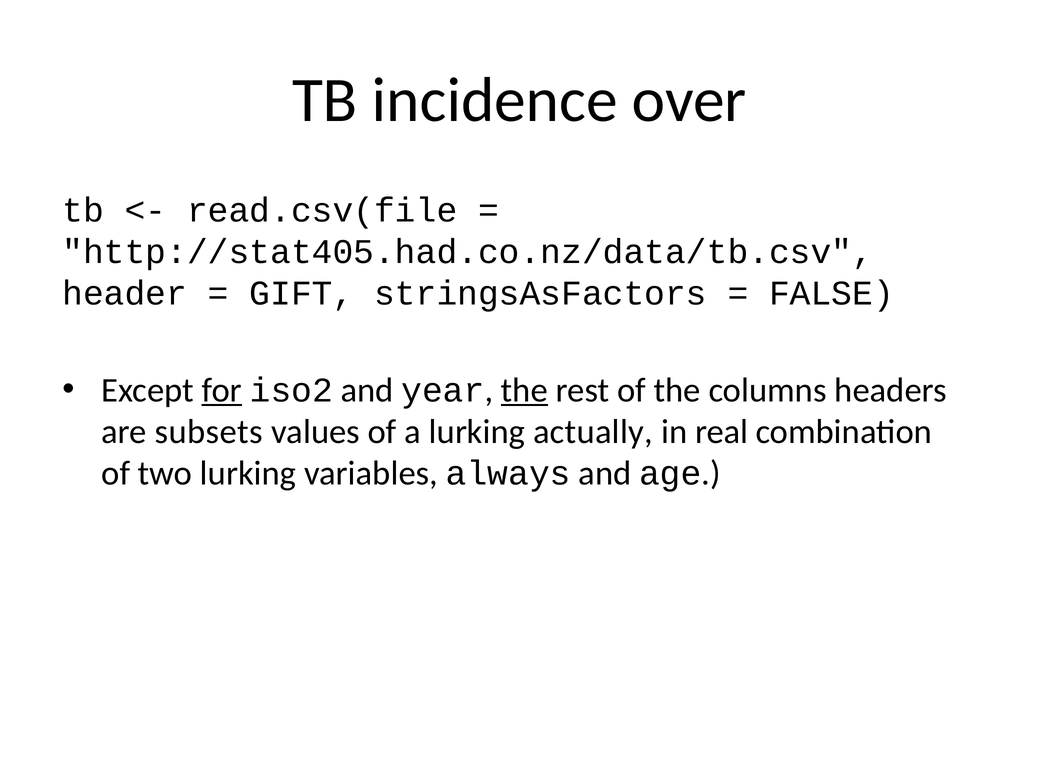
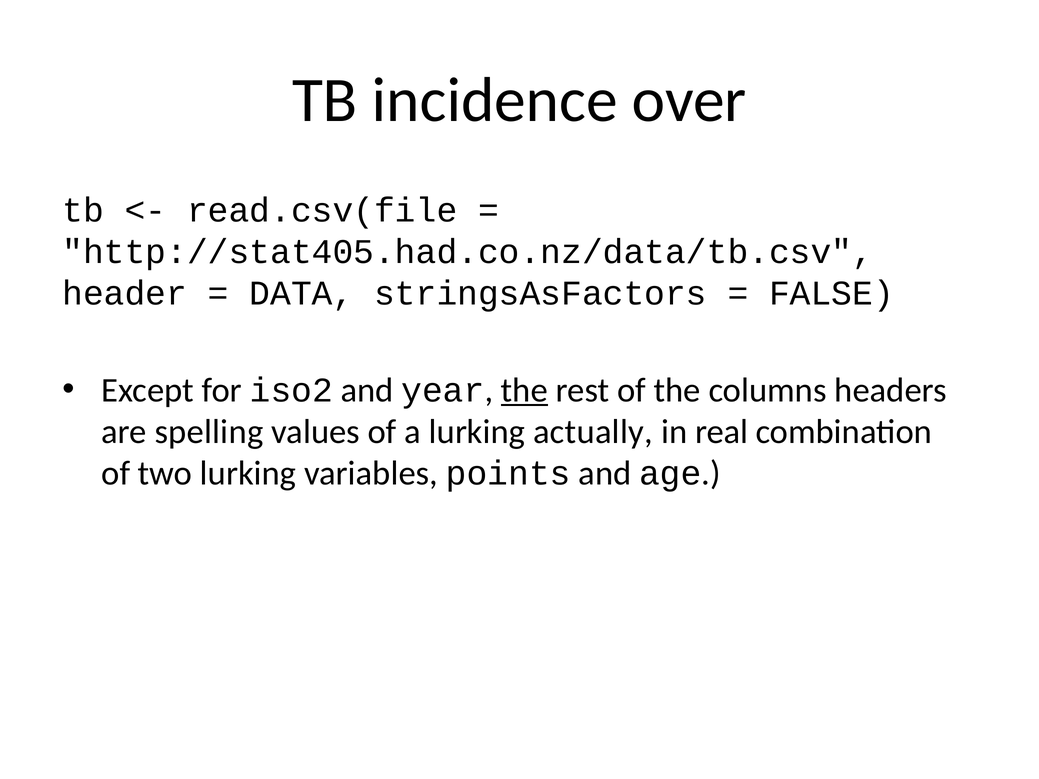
GIFT: GIFT -> DATA
for underline: present -> none
subsets: subsets -> spelling
always: always -> points
